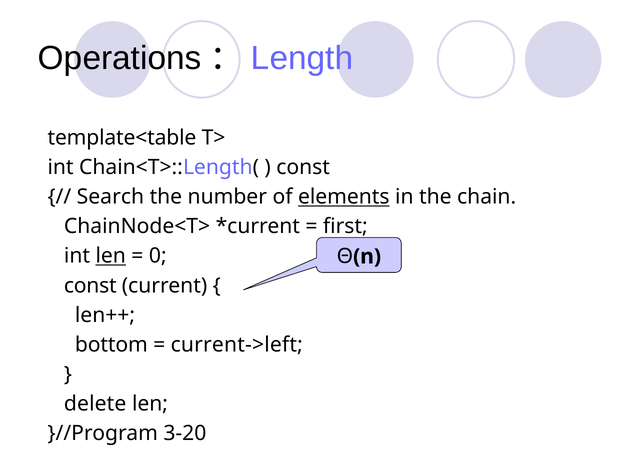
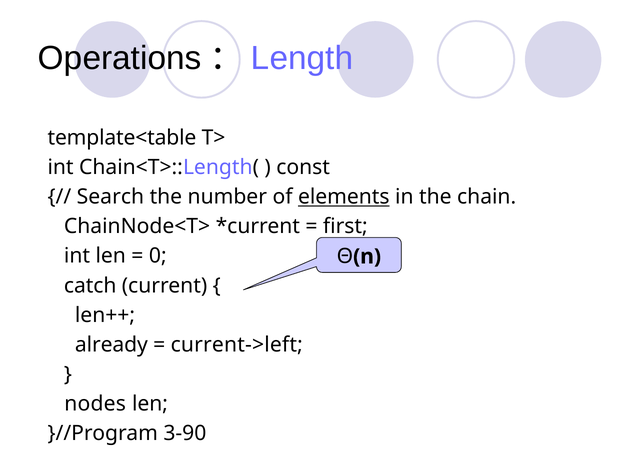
len at (111, 256) underline: present -> none
const at (90, 285): const -> catch
bottom: bottom -> already
delete: delete -> nodes
3-20: 3-20 -> 3-90
